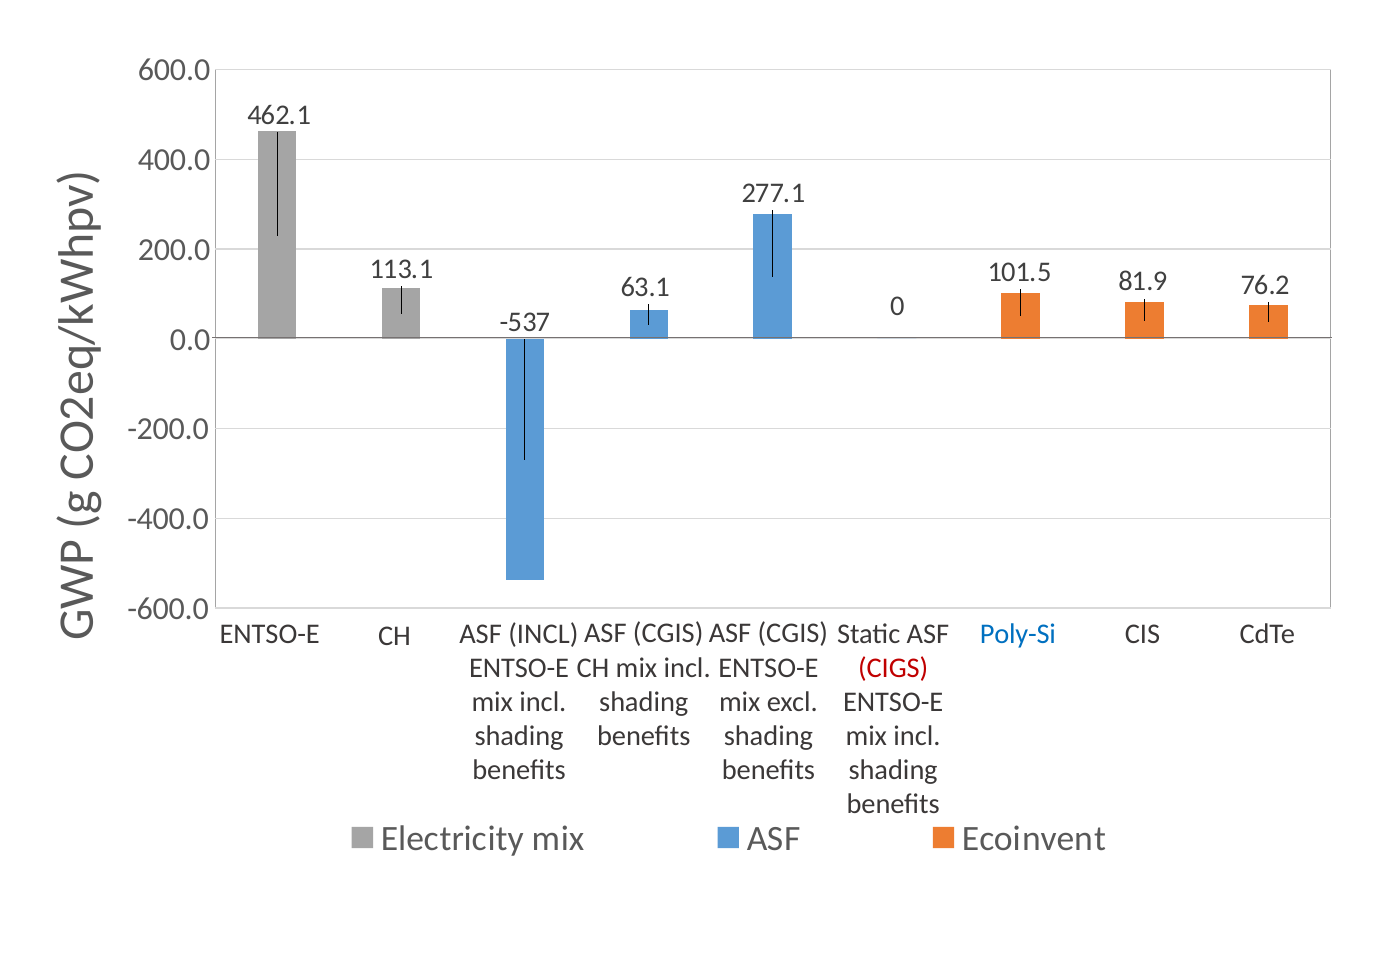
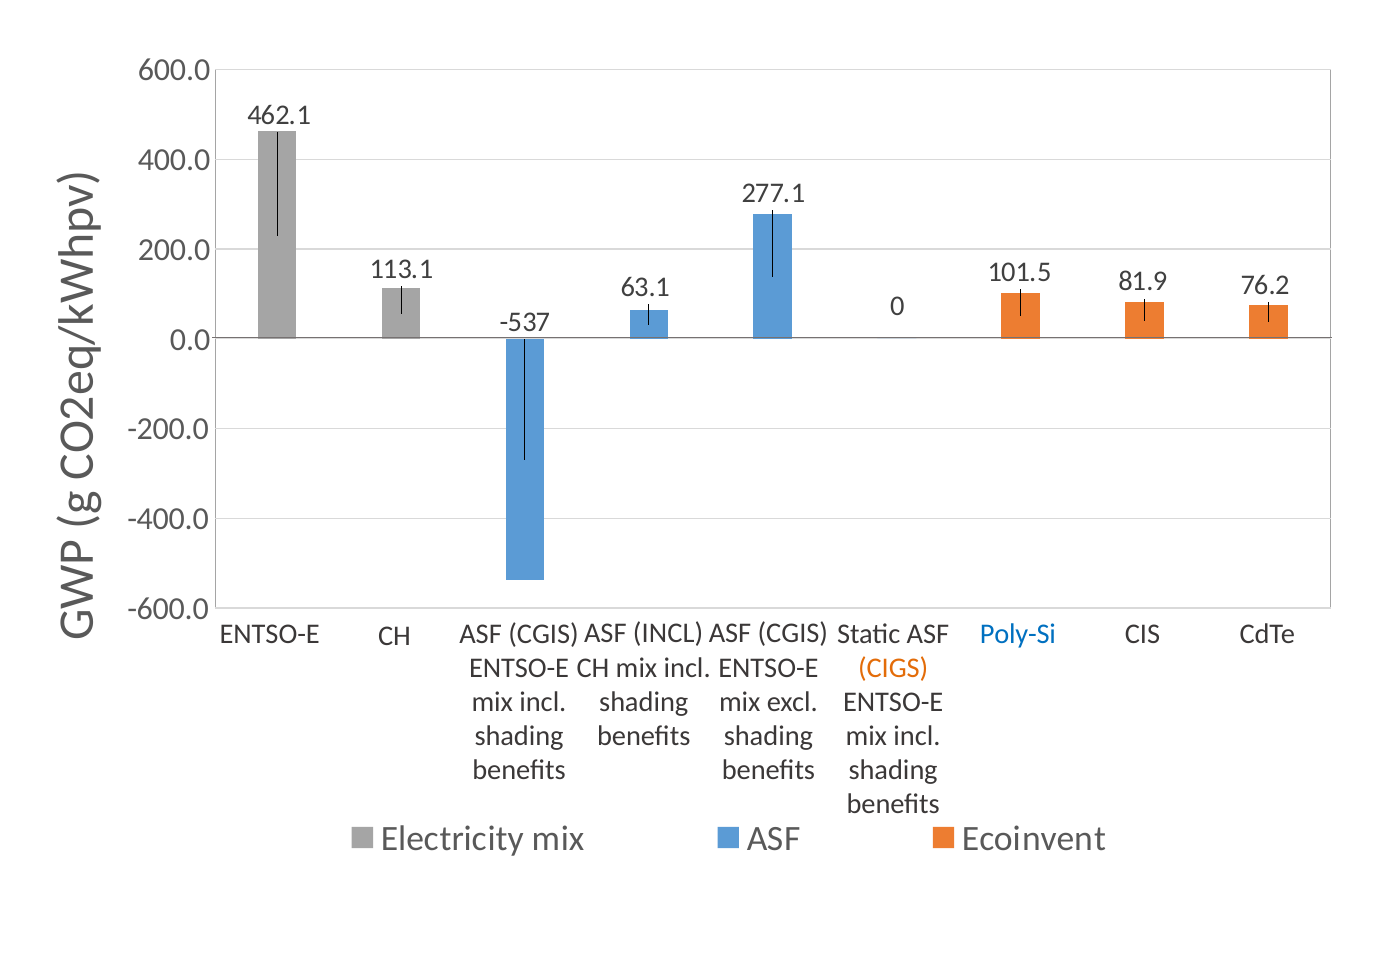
CGIS at (668, 633): CGIS -> INCL
ENTSO-E ASF INCL: INCL -> CGIS
CIGS colour: red -> orange
